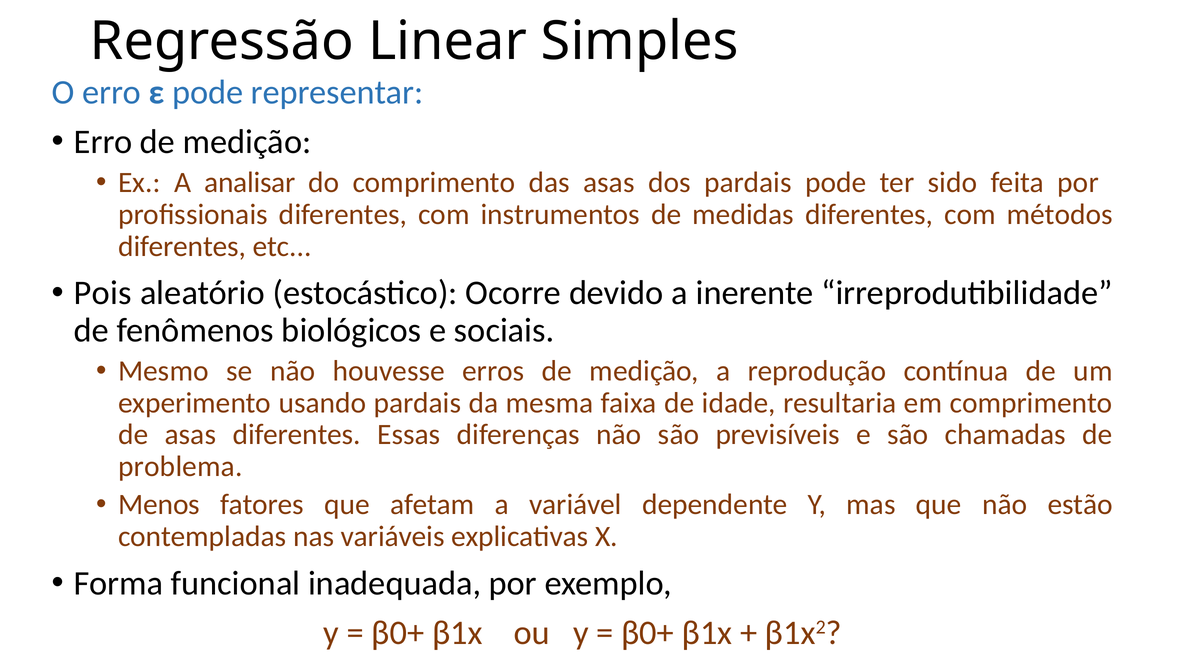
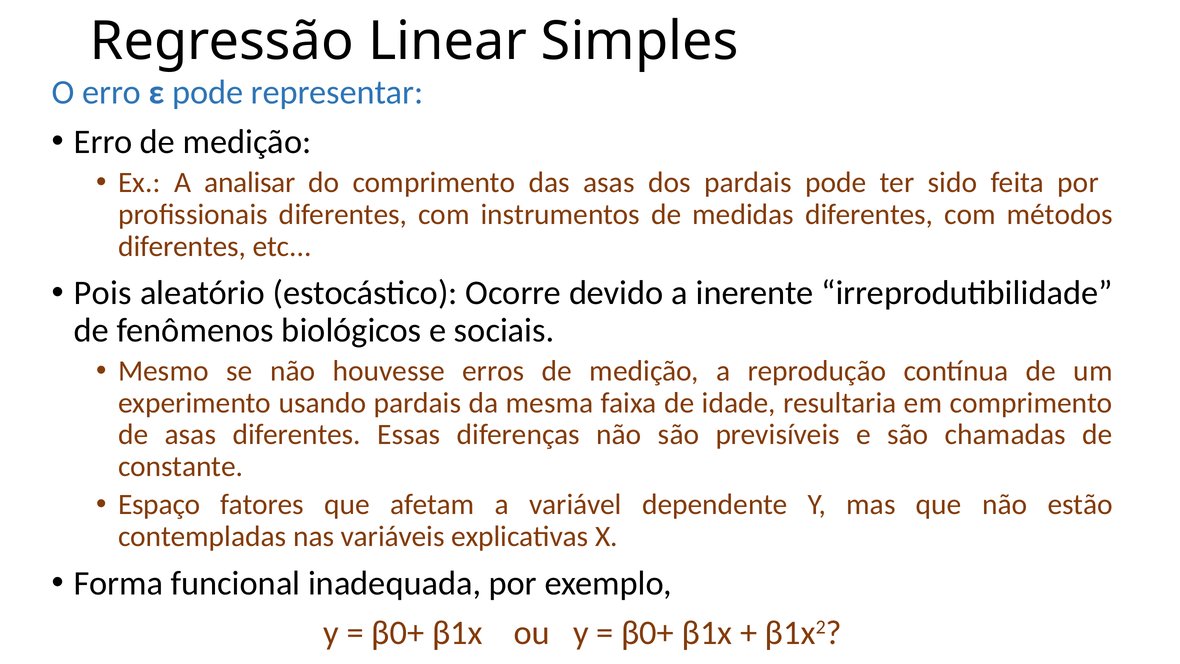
problema: problema -> constante
Menos: Menos -> Espaço
